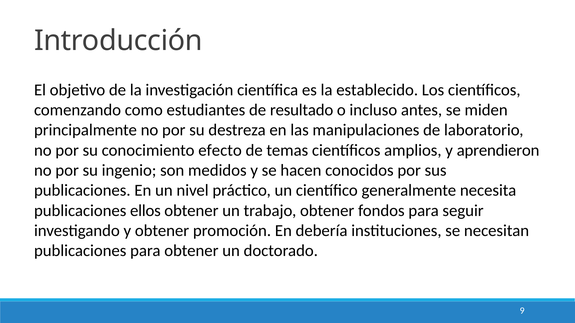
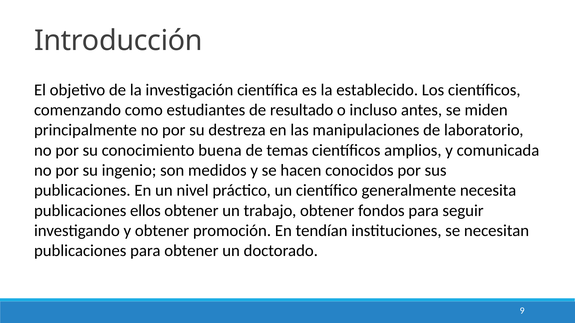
efecto: efecto -> buena
aprendieron: aprendieron -> comunicada
debería: debería -> tendían
